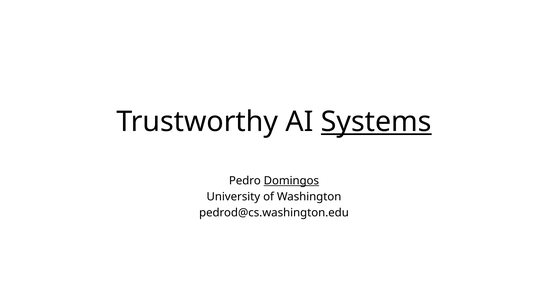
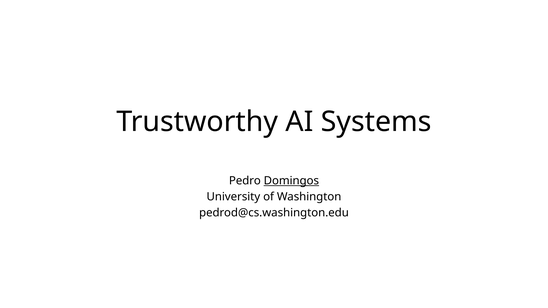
Systems underline: present -> none
